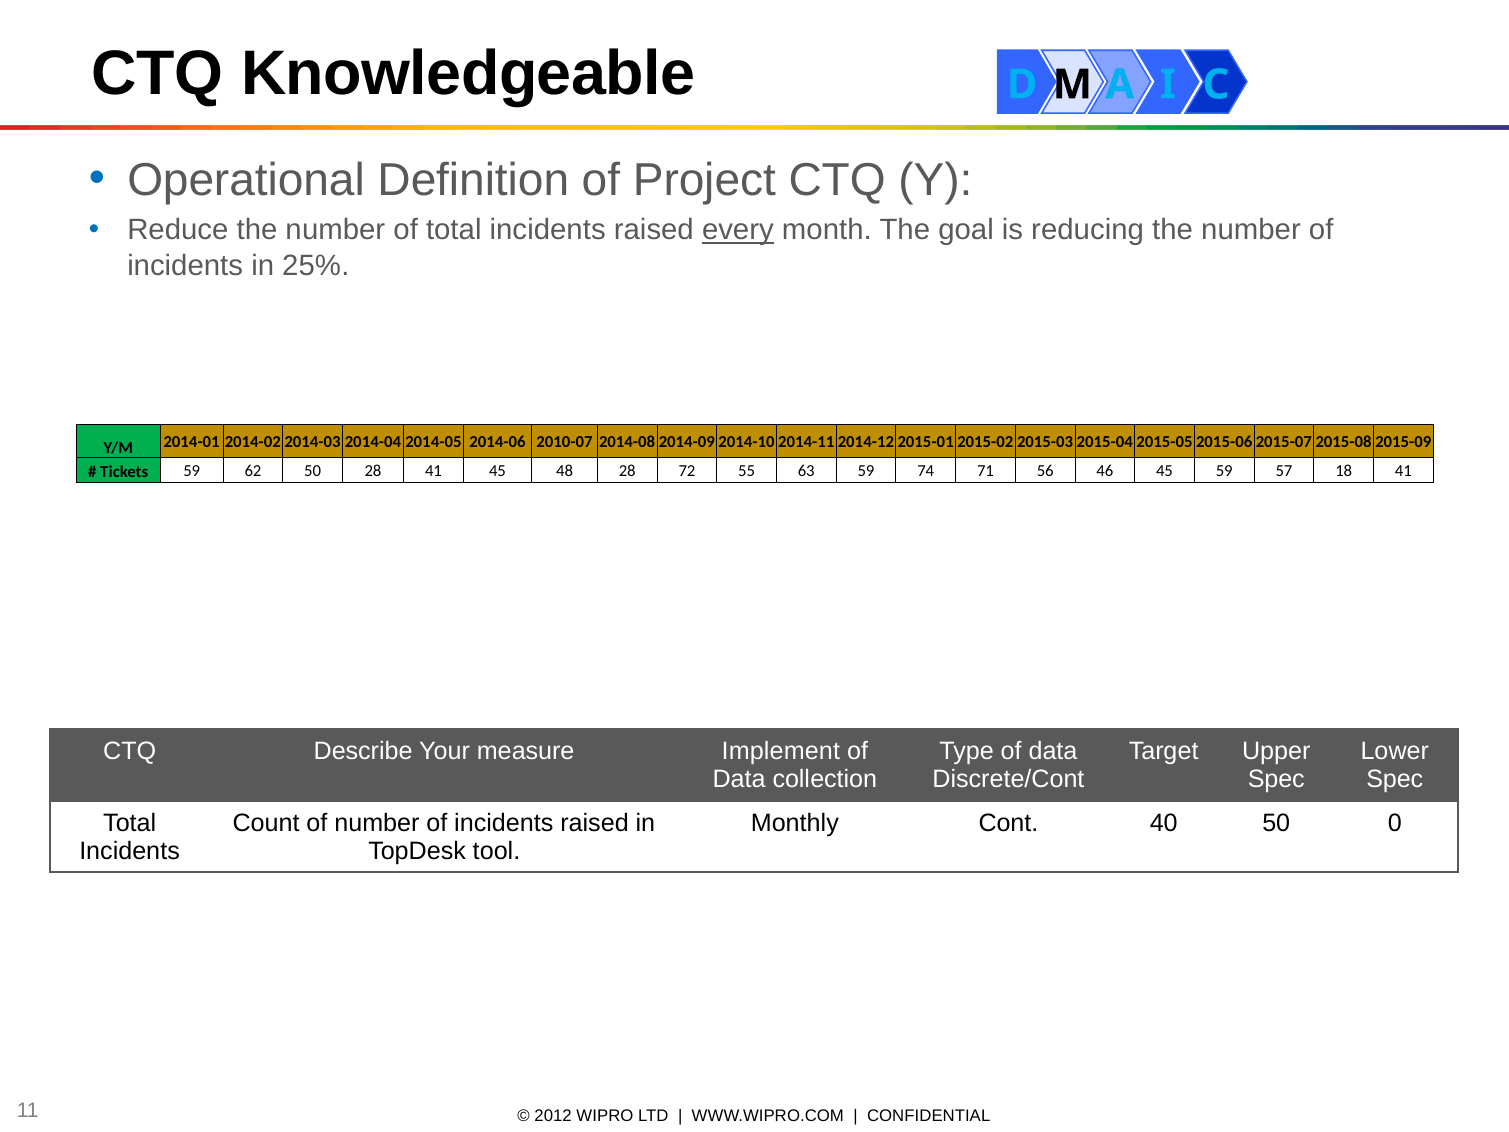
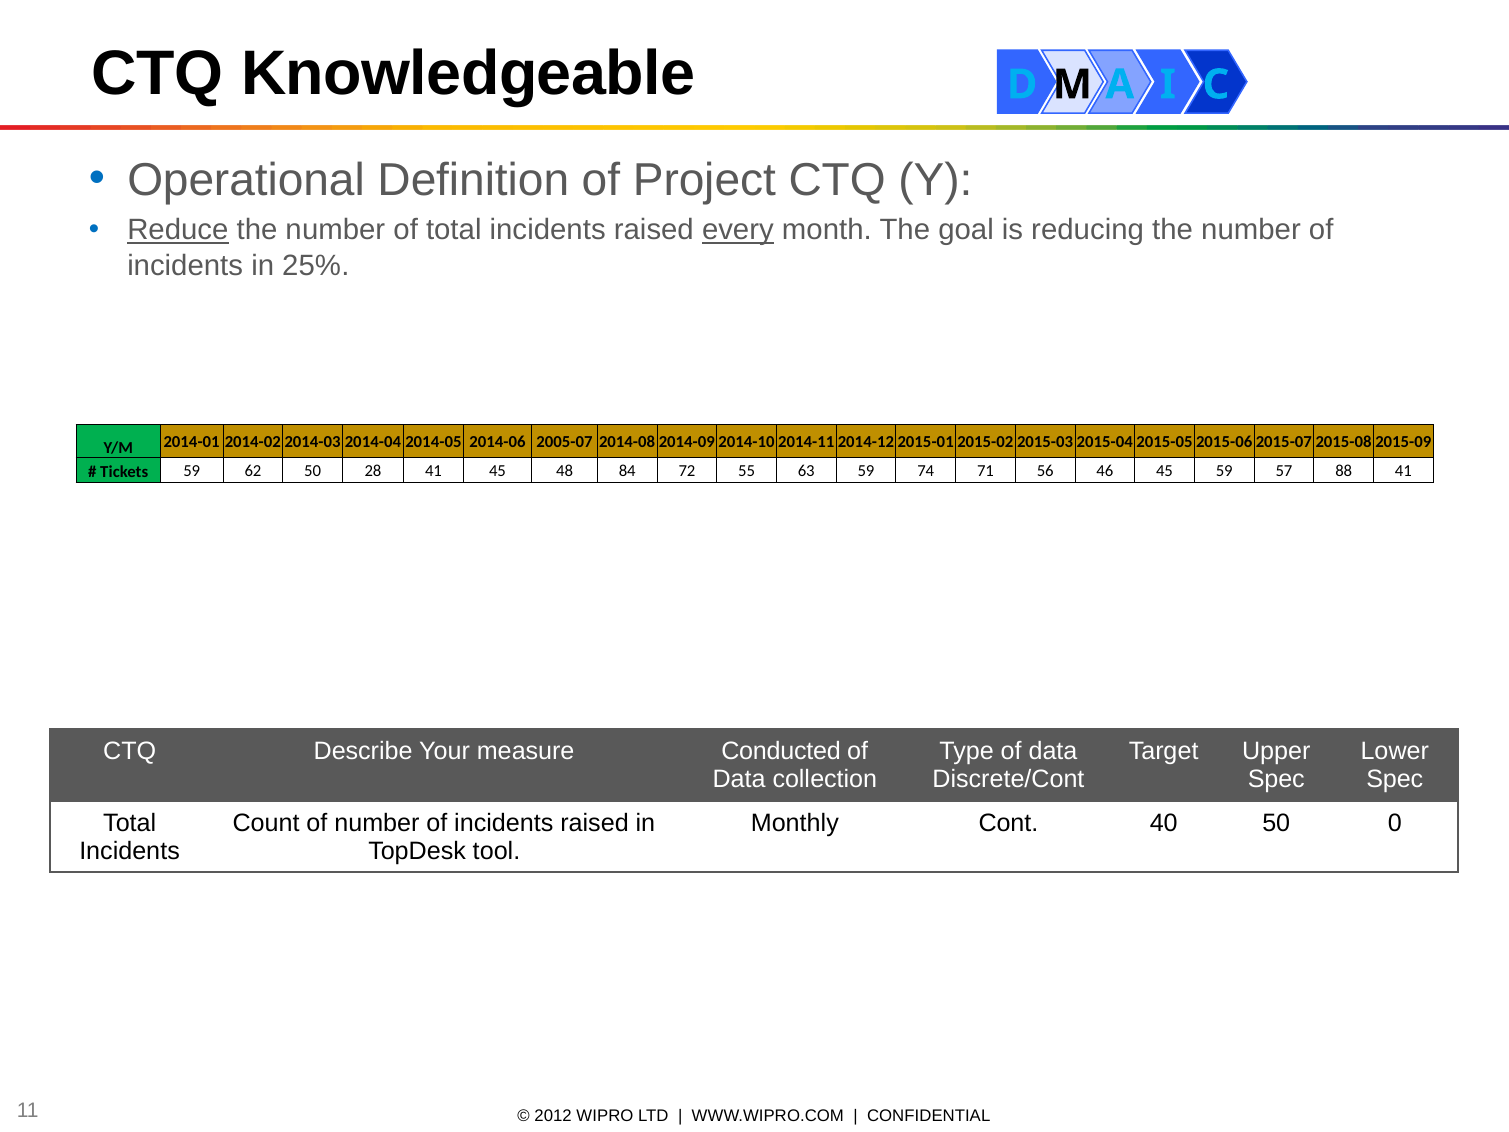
Reduce underline: none -> present
2010-07: 2010-07 -> 2005-07
48 28: 28 -> 84
18: 18 -> 88
Implement: Implement -> Conducted
